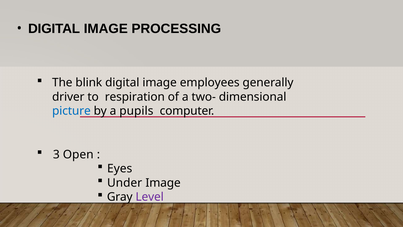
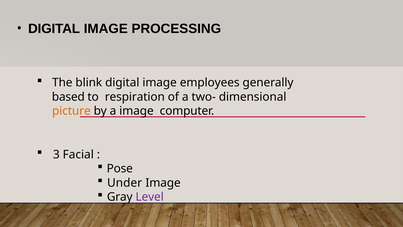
driver: driver -> based
picture colour: blue -> orange
a pupils: pupils -> image
Open: Open -> Facial
Eyes: Eyes -> Pose
